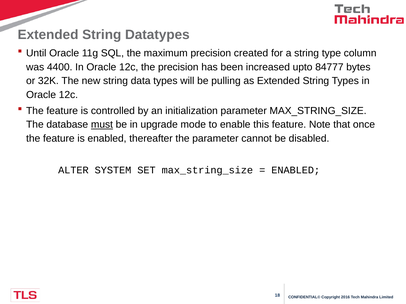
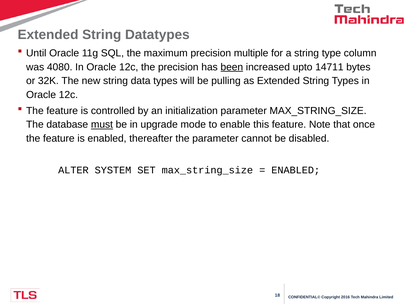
created: created -> multiple
4400: 4400 -> 4080
been underline: none -> present
84777: 84777 -> 14711
